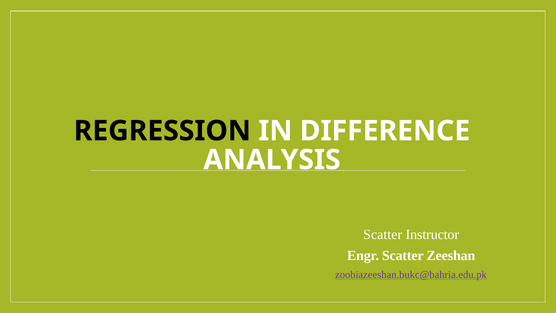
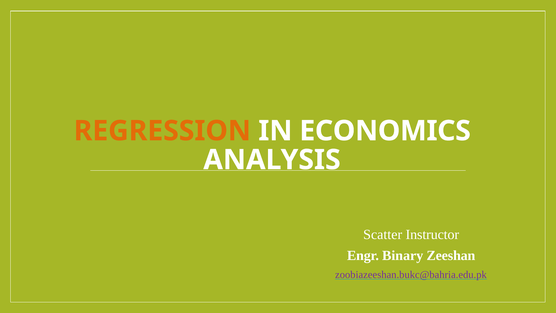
REGRESSION colour: black -> orange
DIFFERENCE: DIFFERENCE -> ECONOMICS
Engr Scatter: Scatter -> Binary
